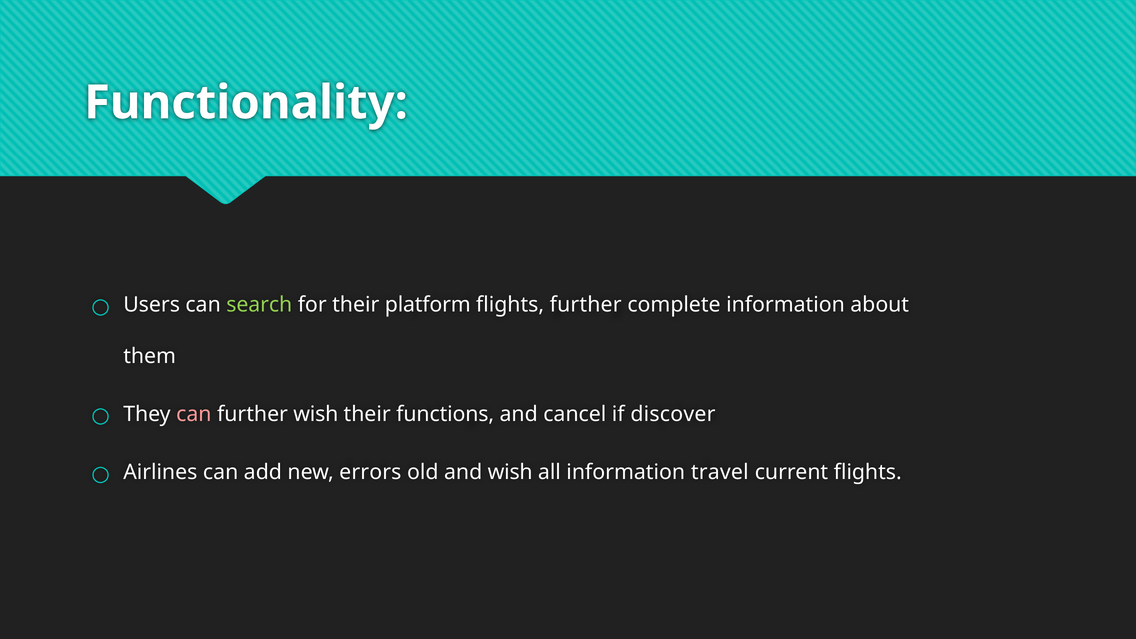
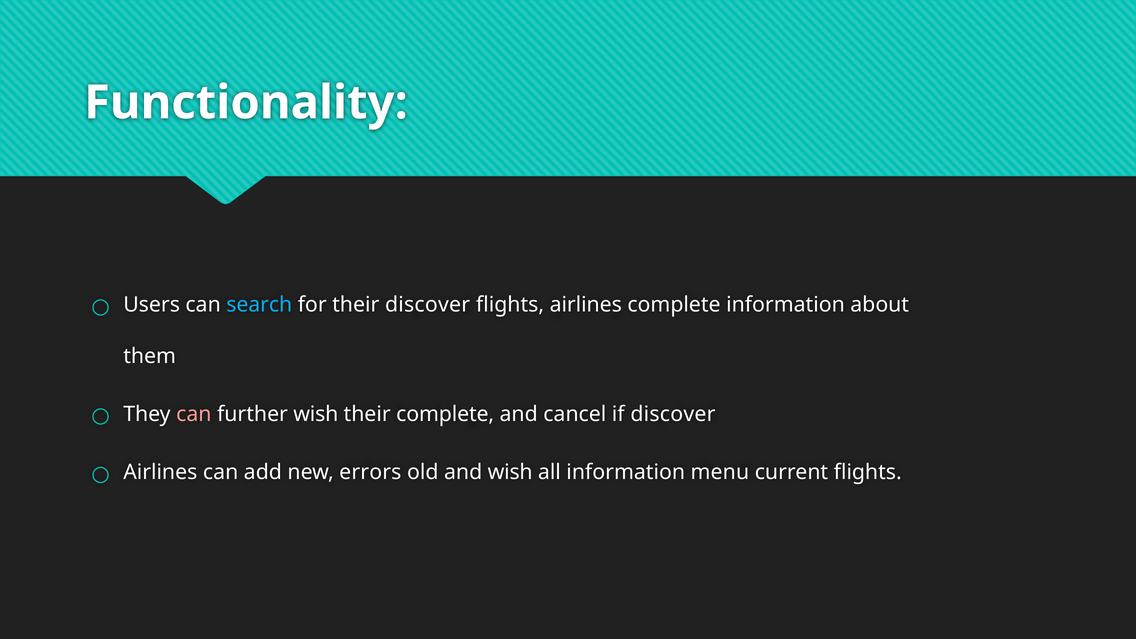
search colour: light green -> light blue
their platform: platform -> discover
flights further: further -> airlines
their functions: functions -> complete
travel: travel -> menu
